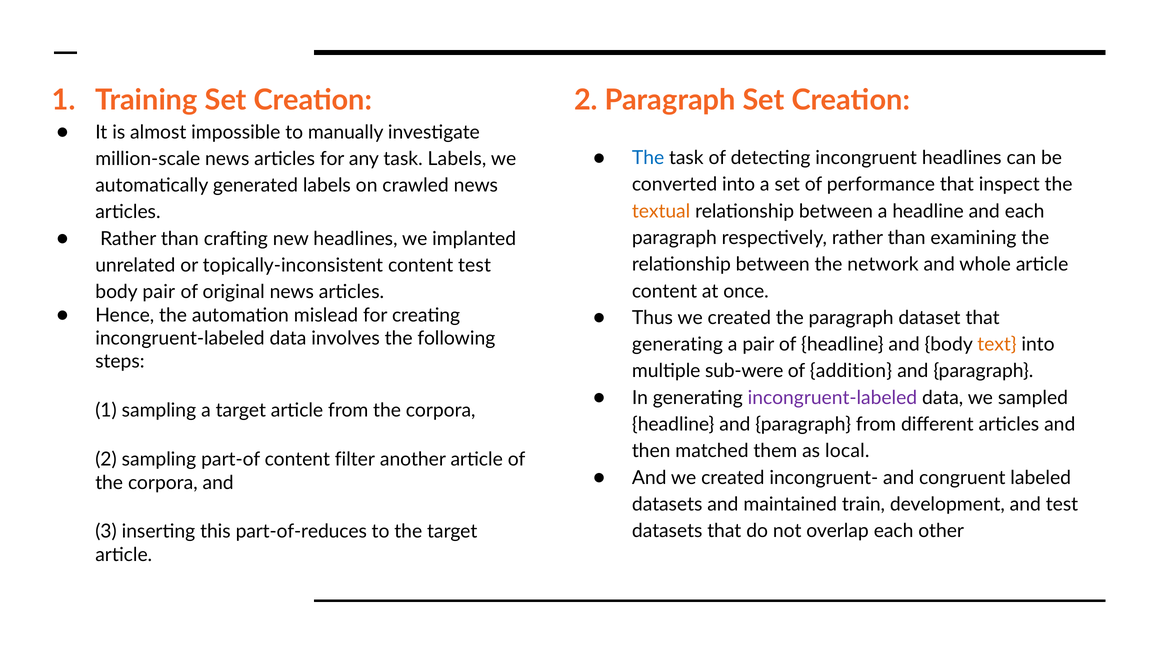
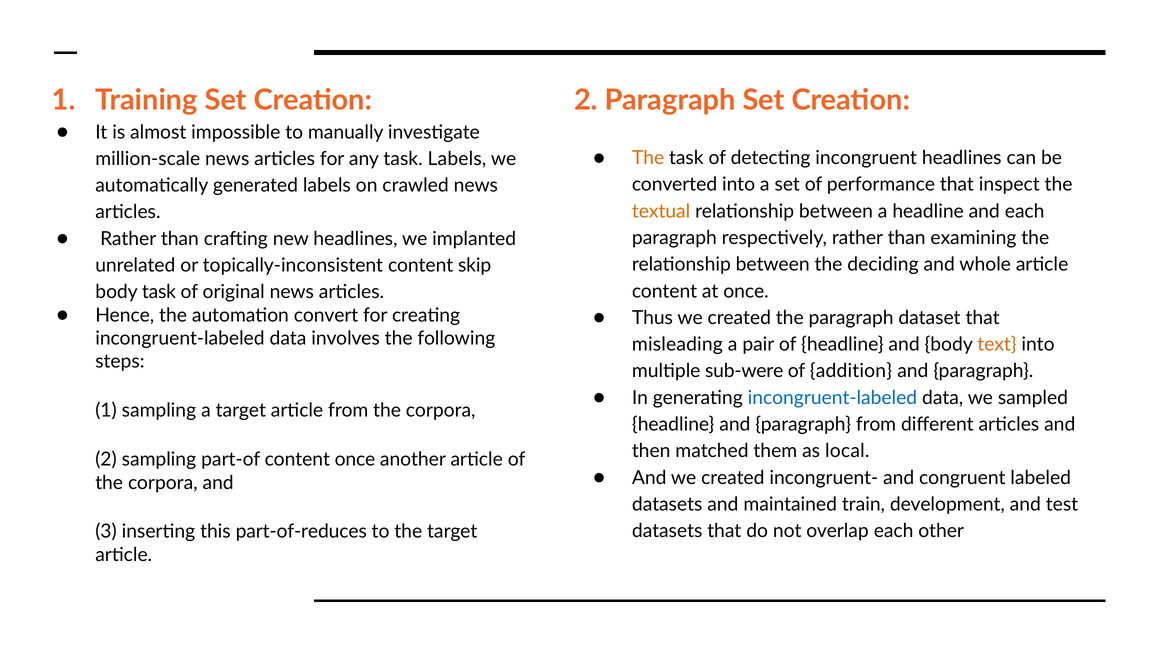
The at (648, 158) colour: blue -> orange
network: network -> deciding
content test: test -> skip
body pair: pair -> task
mislead: mislead -> convert
generating at (677, 344): generating -> misleading
incongruent-labeled at (832, 398) colour: purple -> blue
content filter: filter -> once
